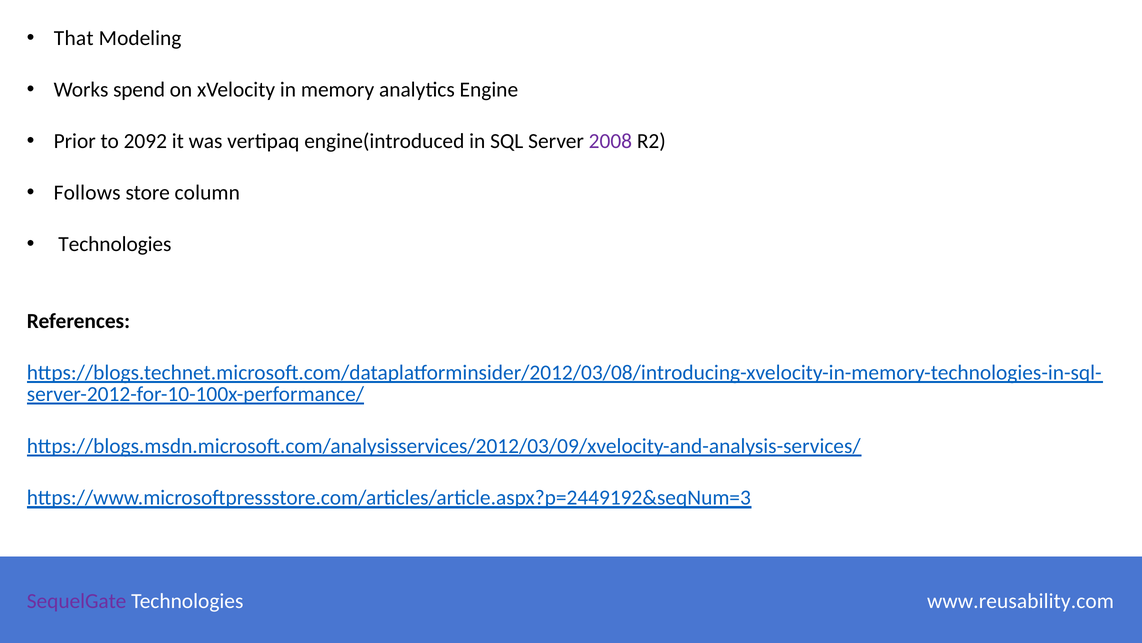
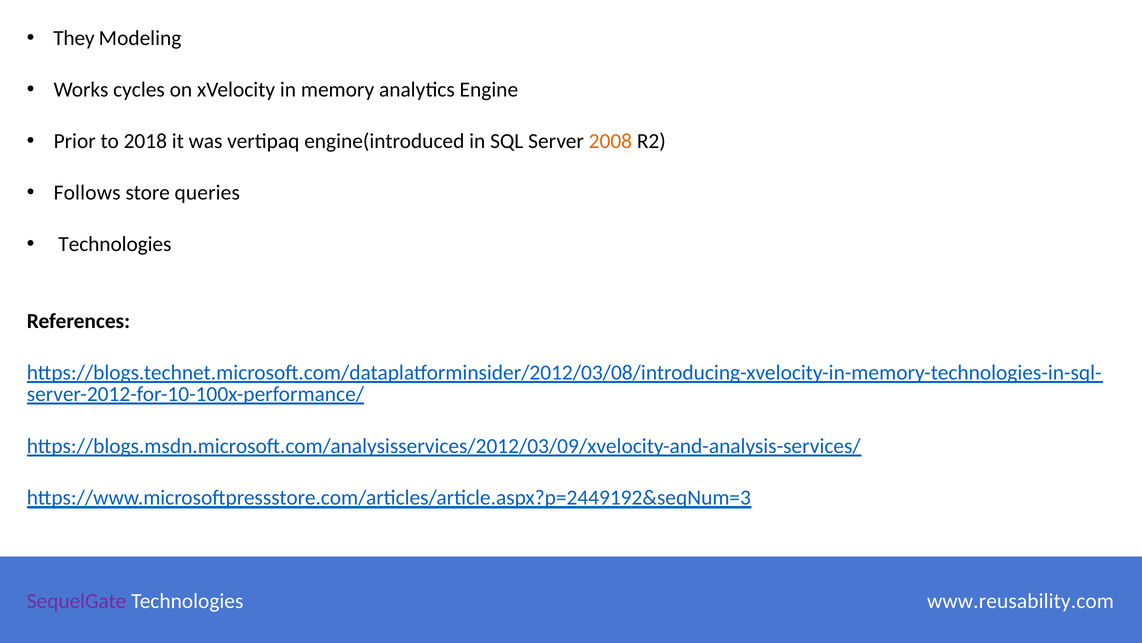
That: That -> They
spend: spend -> cycles
2092: 2092 -> 2018
2008 colour: purple -> orange
column: column -> queries
